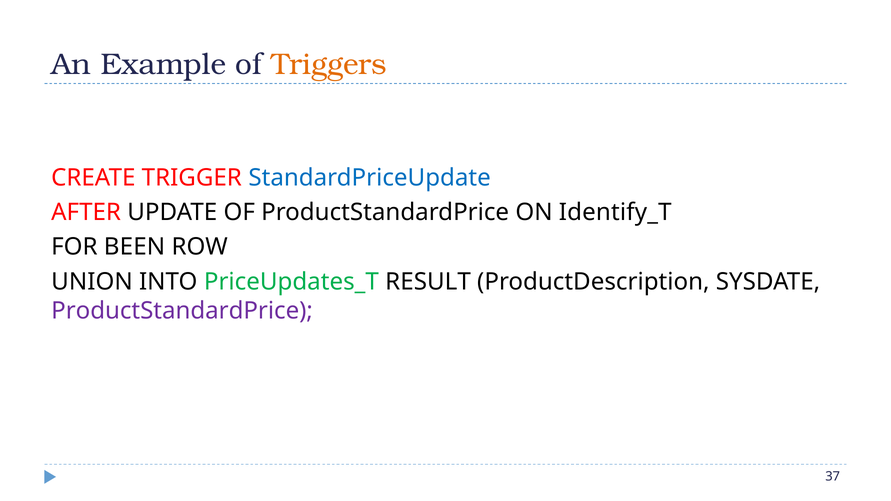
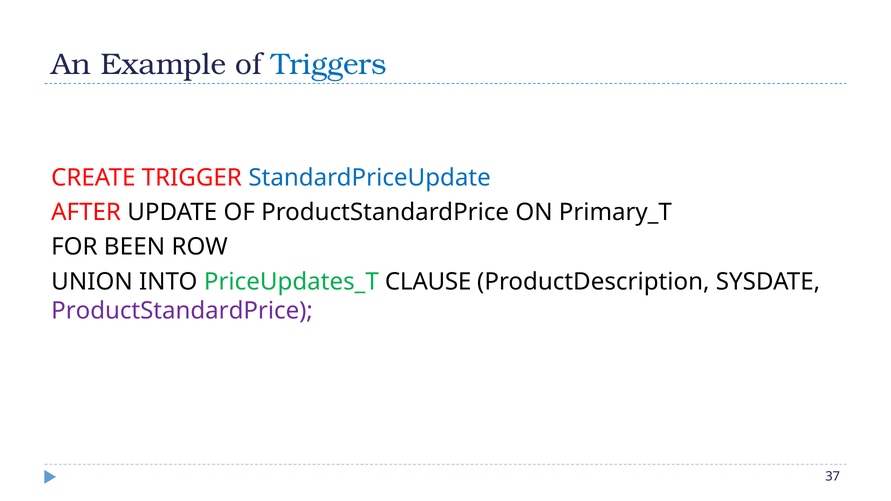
Triggers colour: orange -> blue
Identify_T: Identify_T -> Primary_T
RESULT: RESULT -> CLAUSE
